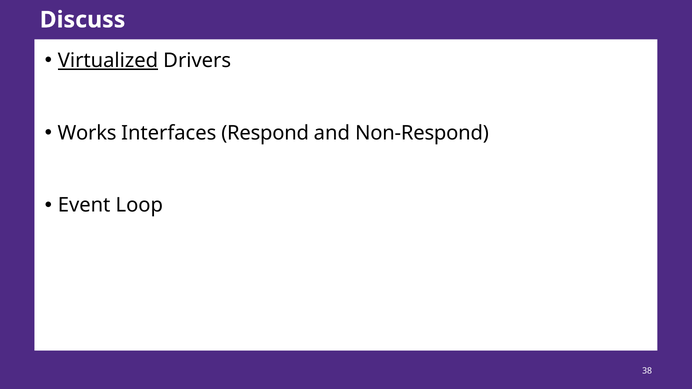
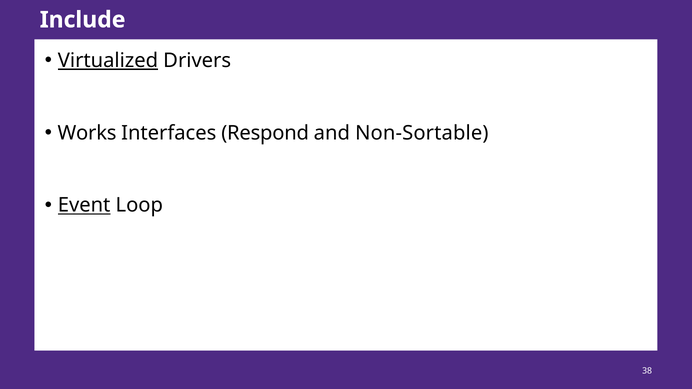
Discuss: Discuss -> Include
Non-Respond: Non-Respond -> Non-Sortable
Event underline: none -> present
